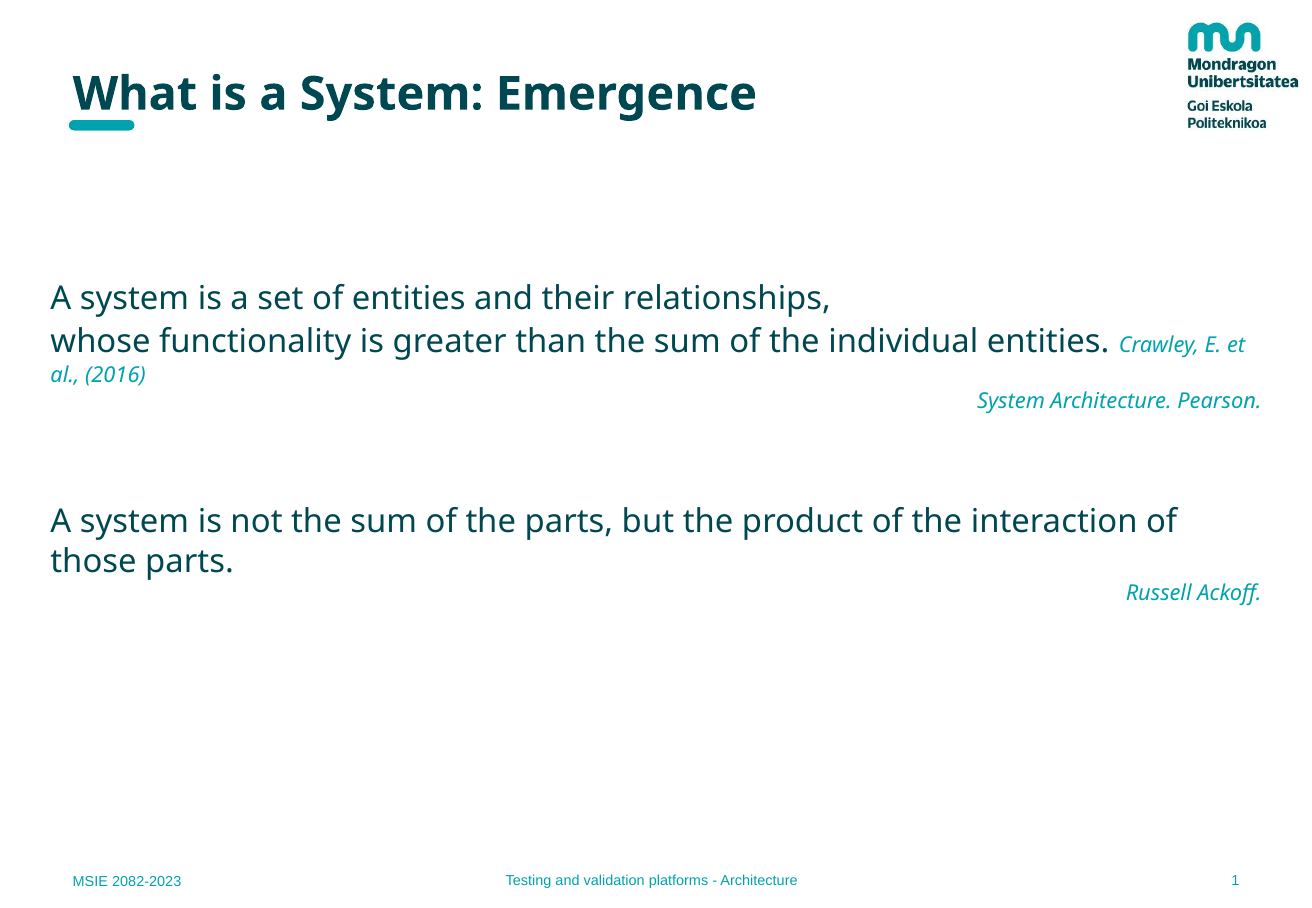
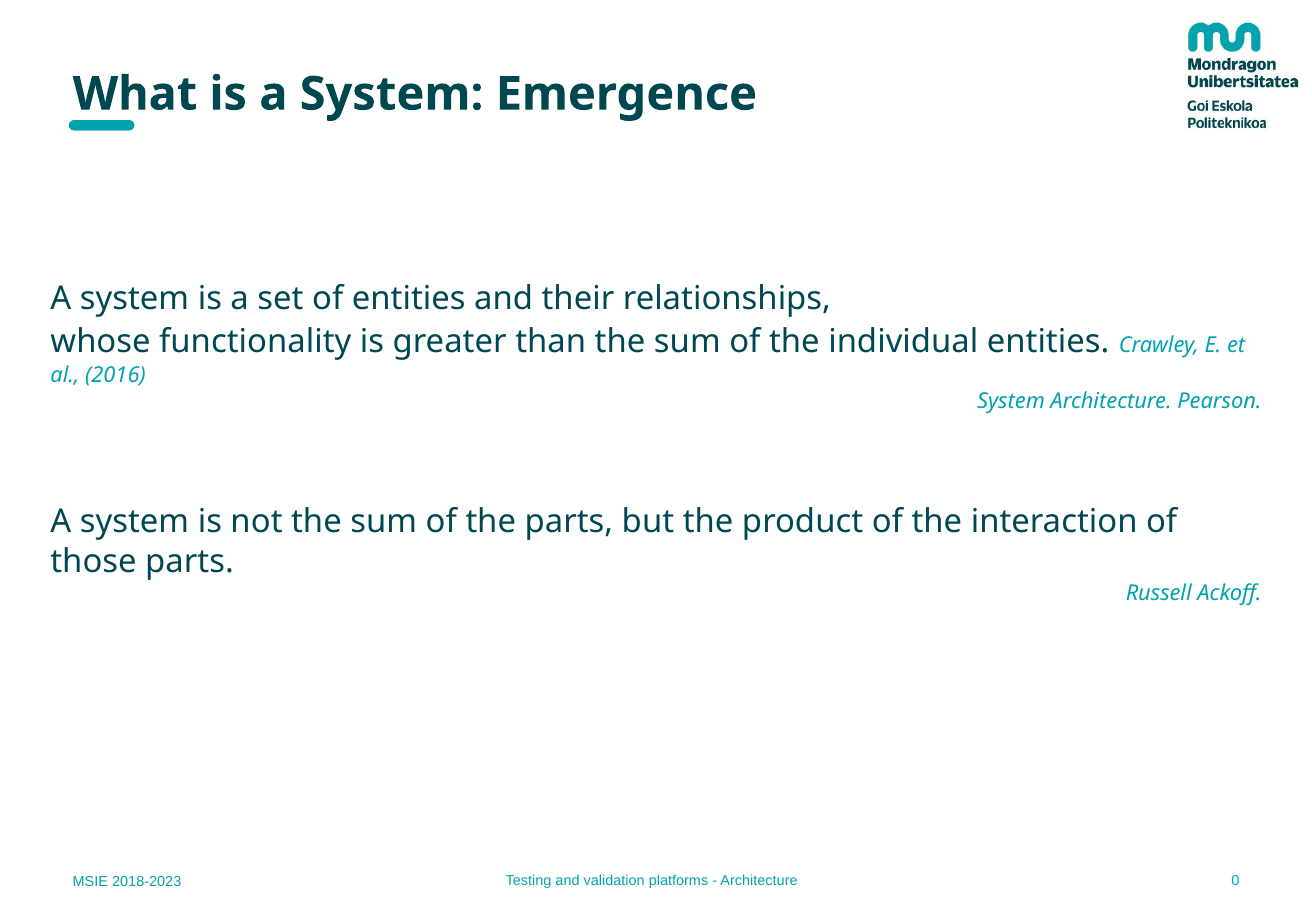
1: 1 -> 0
2082-2023: 2082-2023 -> 2018-2023
